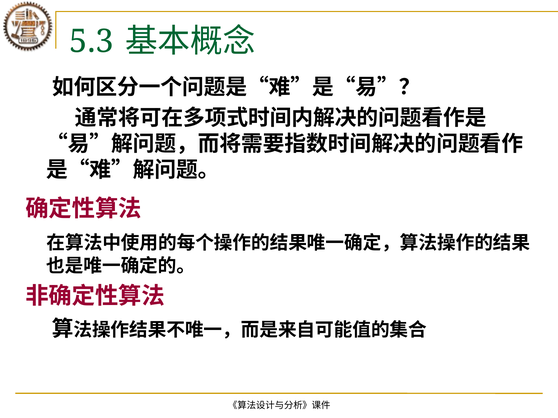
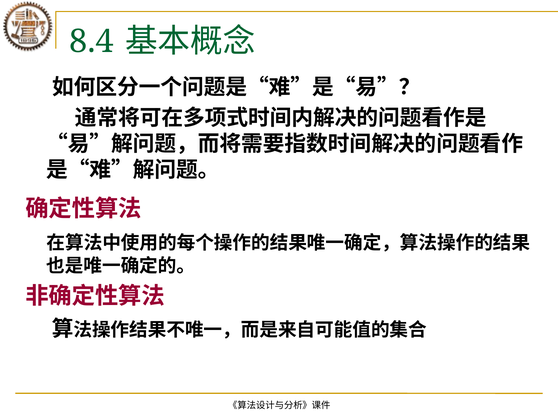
5.3: 5.3 -> 8.4
